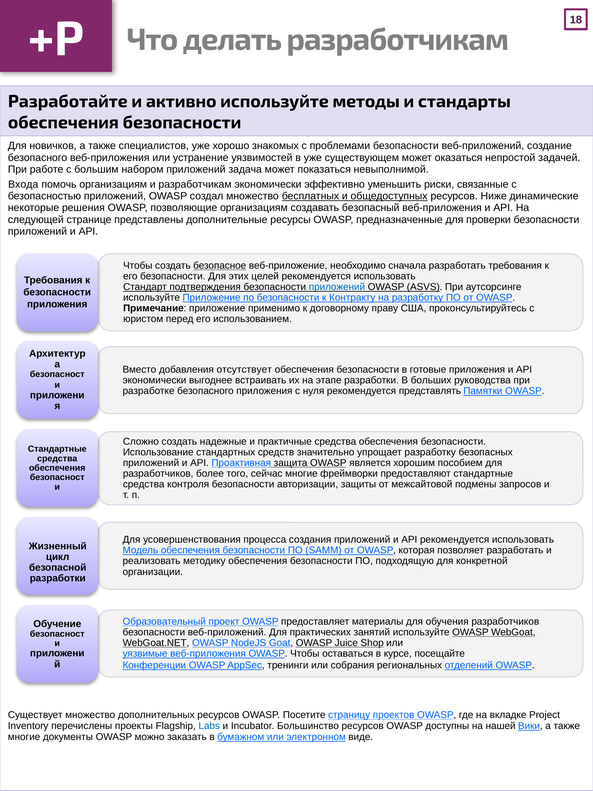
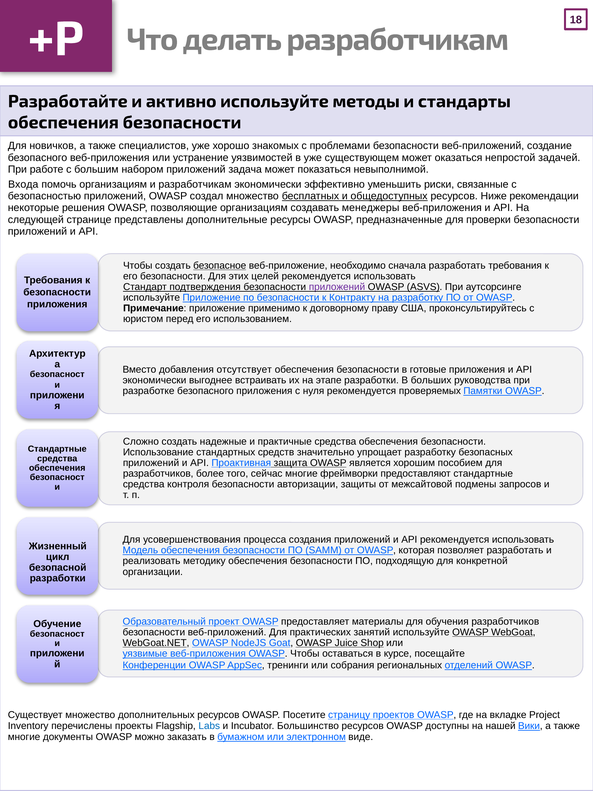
динамические: динамические -> рекомендации
безопасный: безопасный -> менеджеры
приложений at (337, 287) colour: blue -> purple
представлять: представлять -> проверяемых
